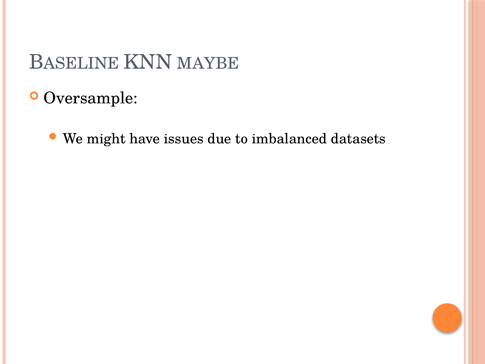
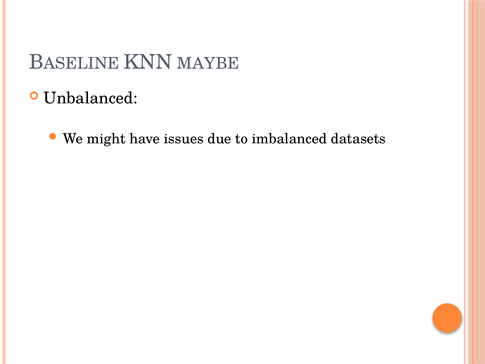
Oversample: Oversample -> Unbalanced
